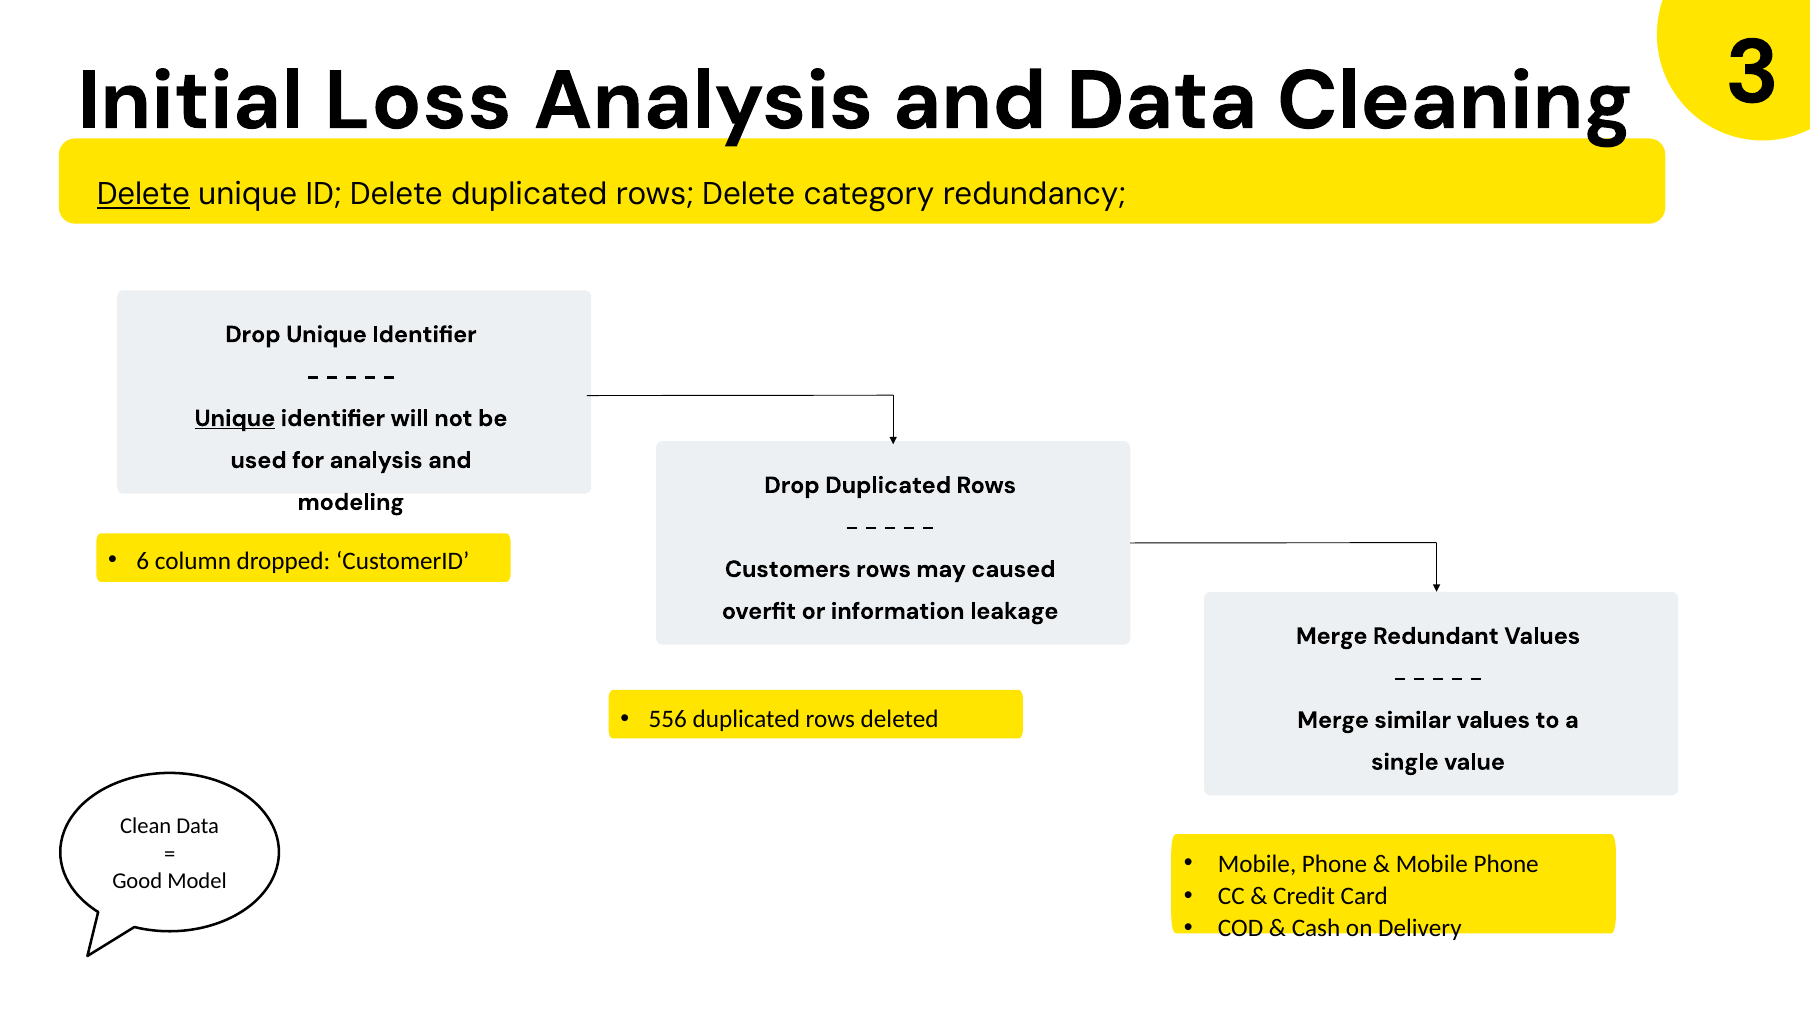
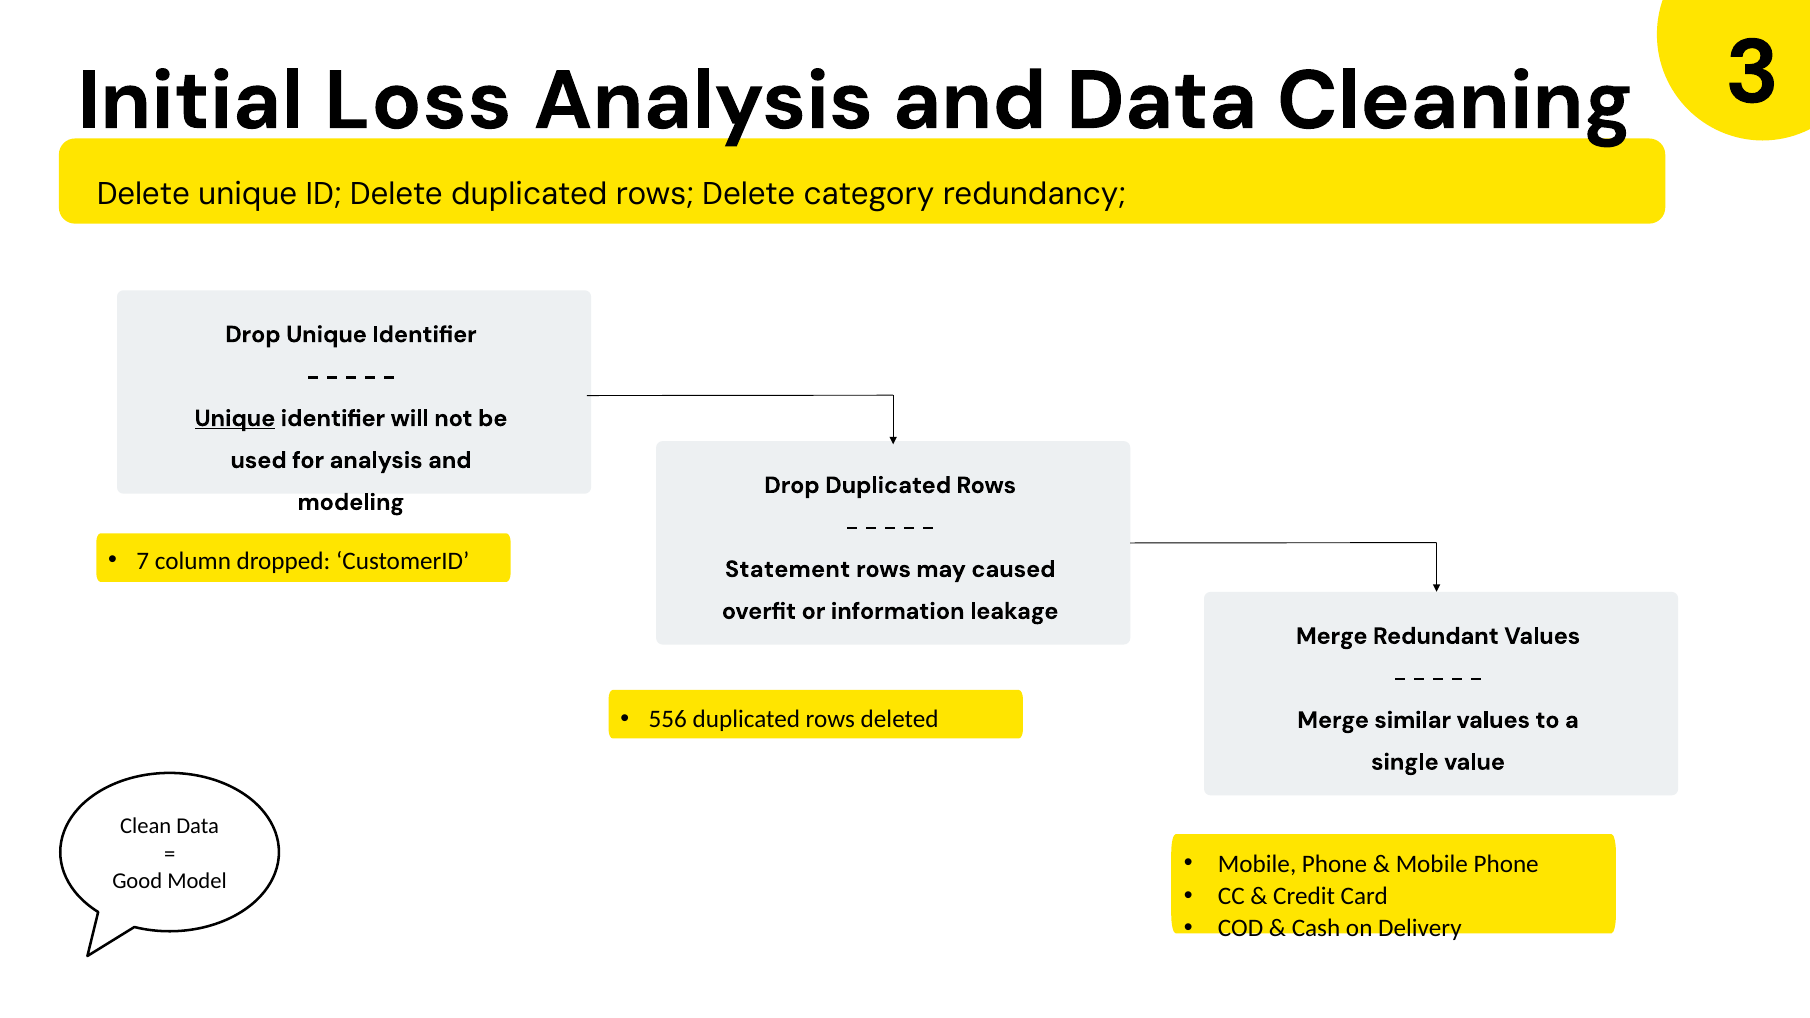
Delete at (143, 194) underline: present -> none
6: 6 -> 7
Customers: Customers -> Statement
